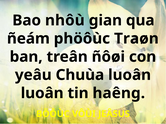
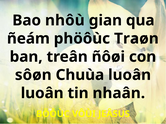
yeâu: yeâu -> sôøn
haêng: haêng -> nhaân
